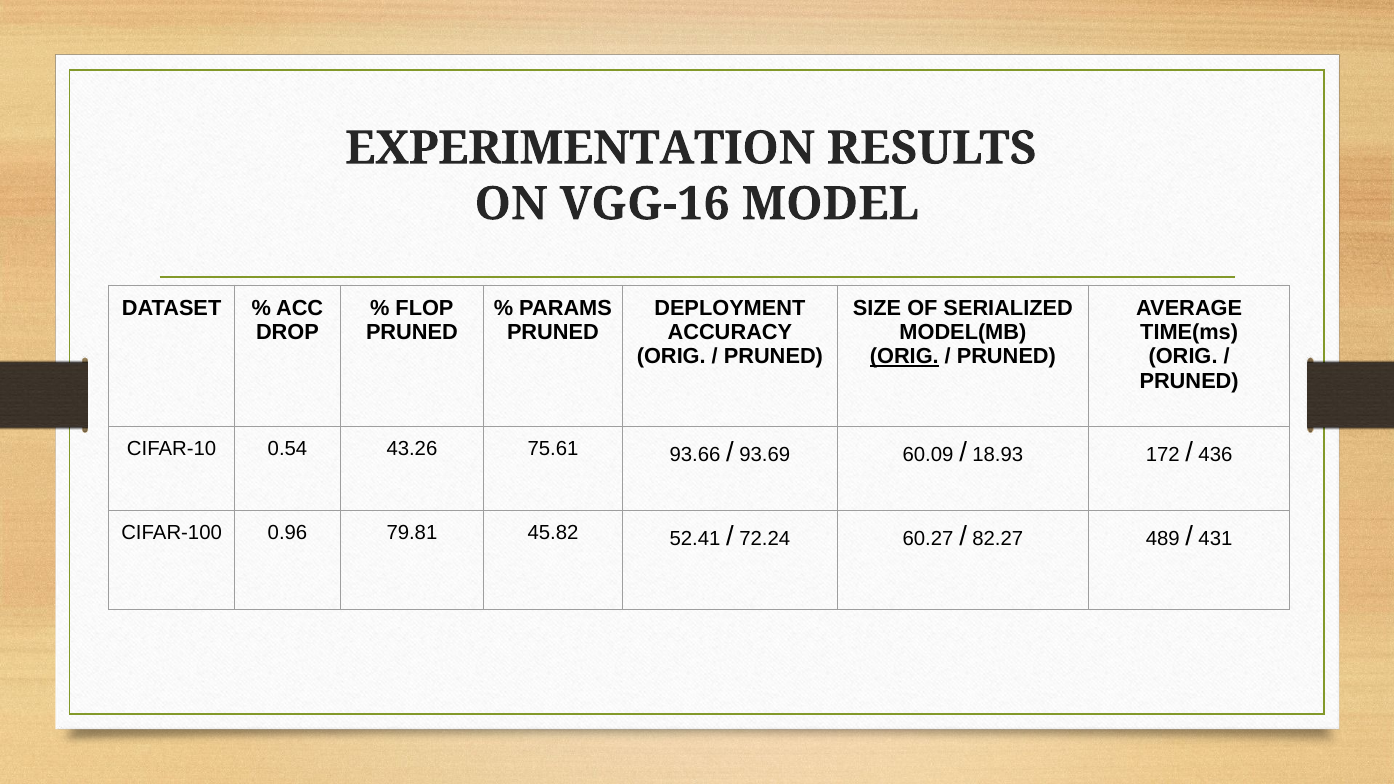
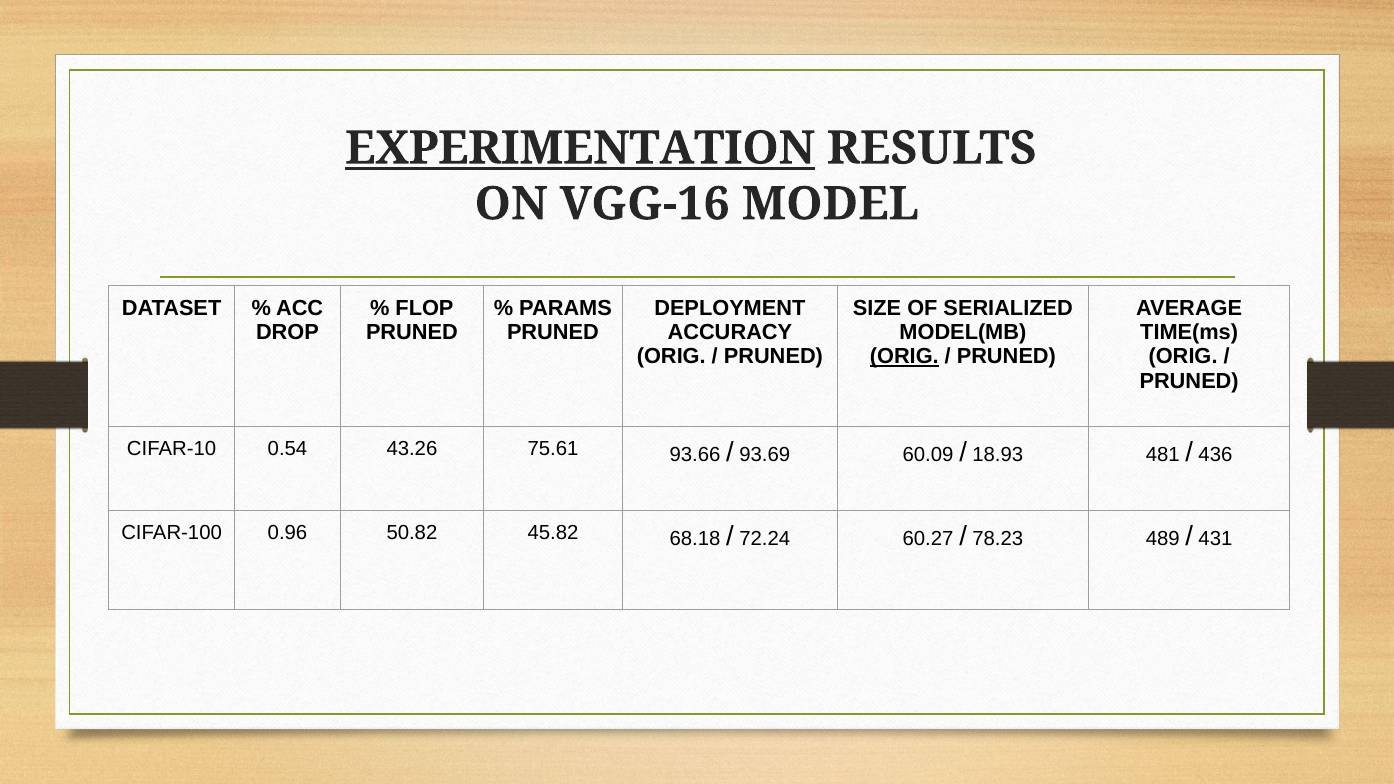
EXPERIMENTATION underline: none -> present
172: 172 -> 481
79.81: 79.81 -> 50.82
52.41: 52.41 -> 68.18
82.27: 82.27 -> 78.23
